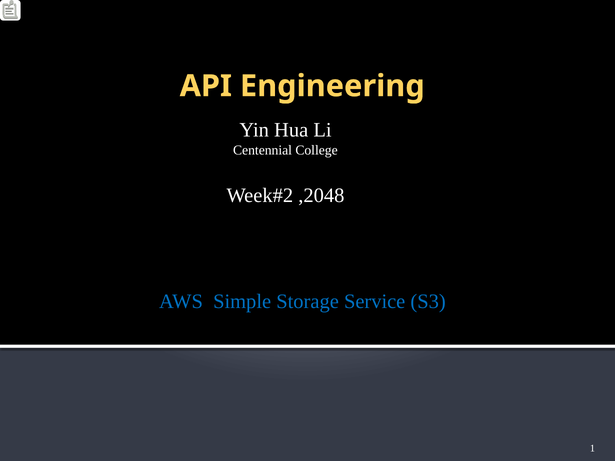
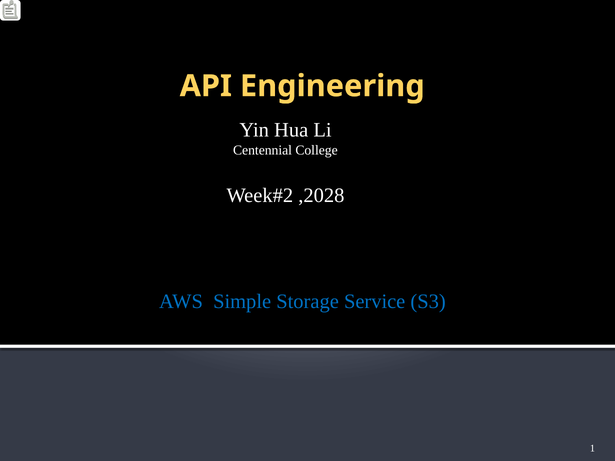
,2048: ,2048 -> ,2028
